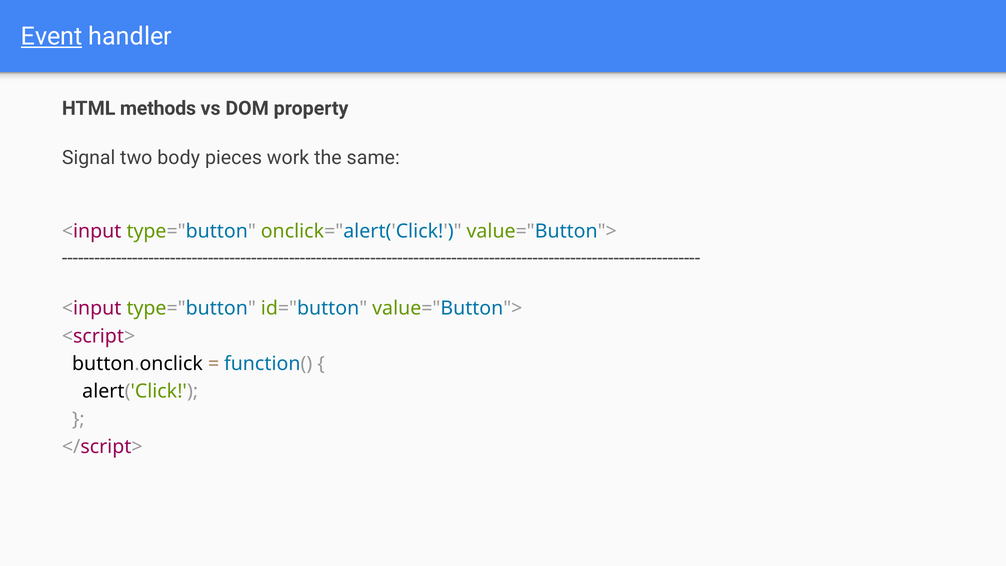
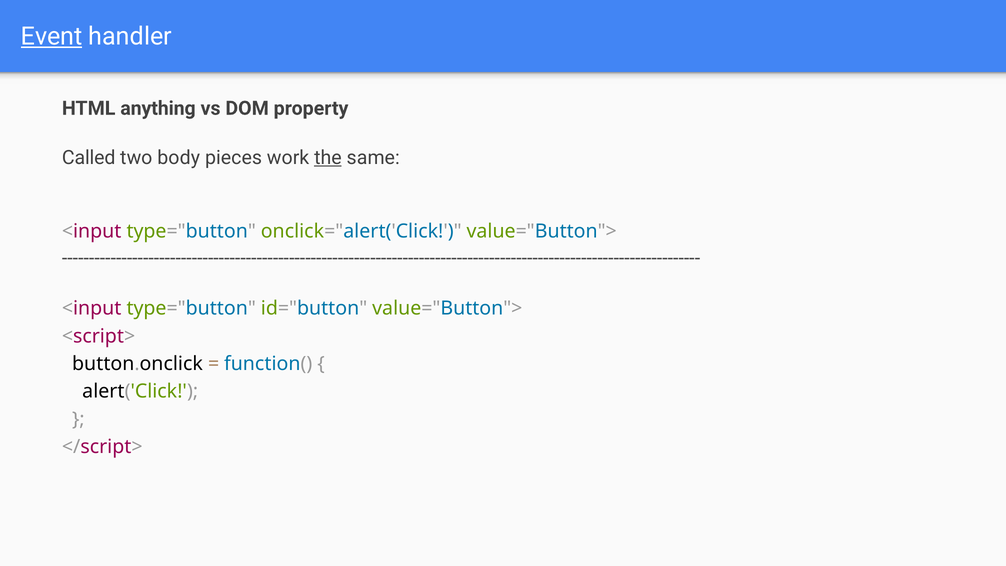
methods: methods -> anything
Signal: Signal -> Called
the underline: none -> present
